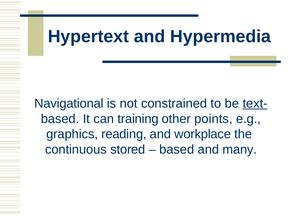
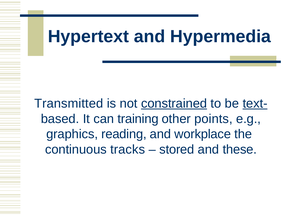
Navigational: Navigational -> Transmitted
constrained underline: none -> present
stored: stored -> tracks
based at (177, 150): based -> stored
many: many -> these
